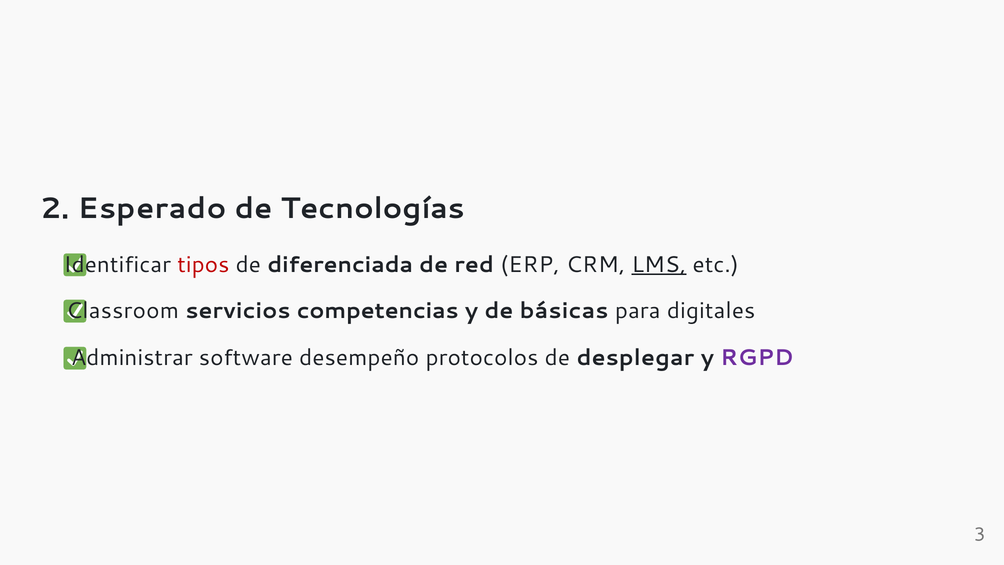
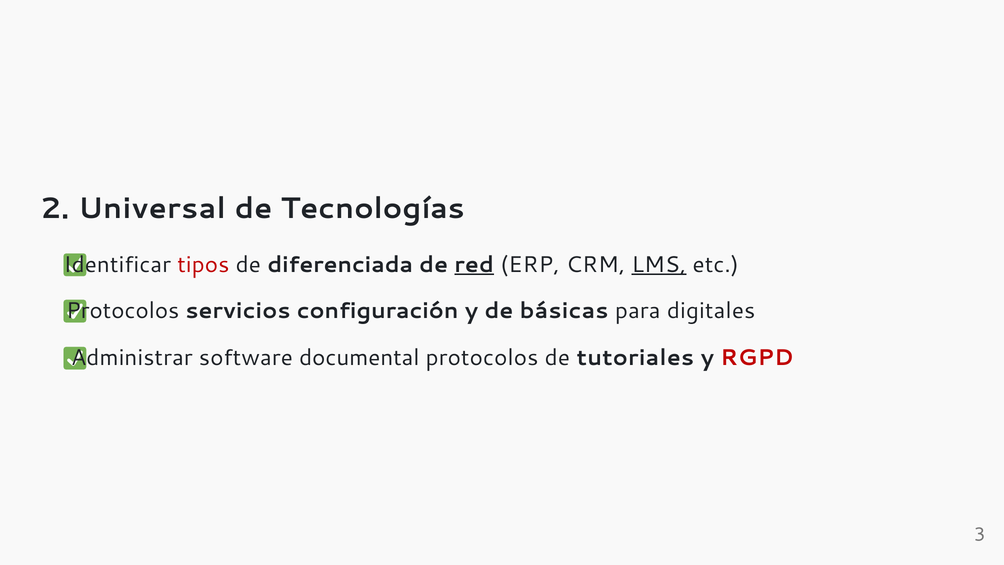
Esperado: Esperado -> Universal
red underline: none -> present
Classroom at (123, 311): Classroom -> Protocolos
competencias: competencias -> configuración
desempeño: desempeño -> documental
desplegar: desplegar -> tutoriales
RGPD colour: purple -> red
